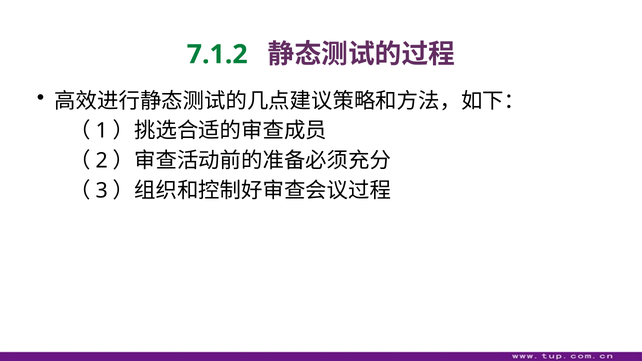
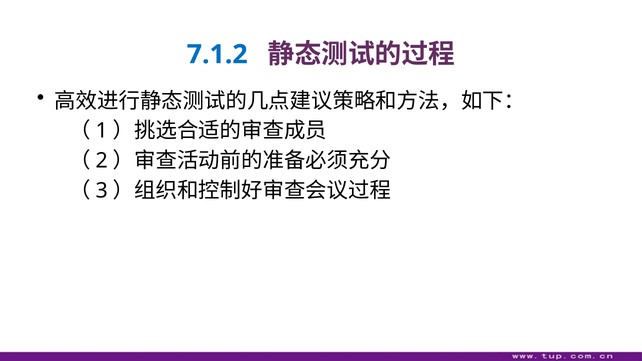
7.1.2 colour: green -> blue
